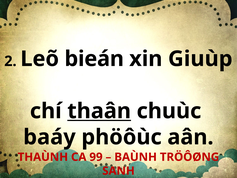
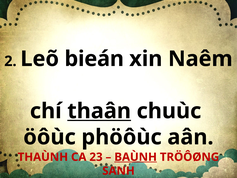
Giuùp: Giuùp -> Naêm
baáy: baáy -> öôùc
99: 99 -> 23
BAÙNH underline: none -> present
